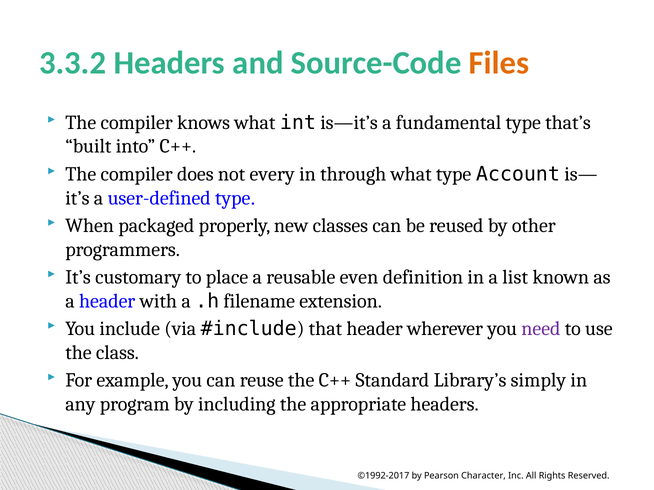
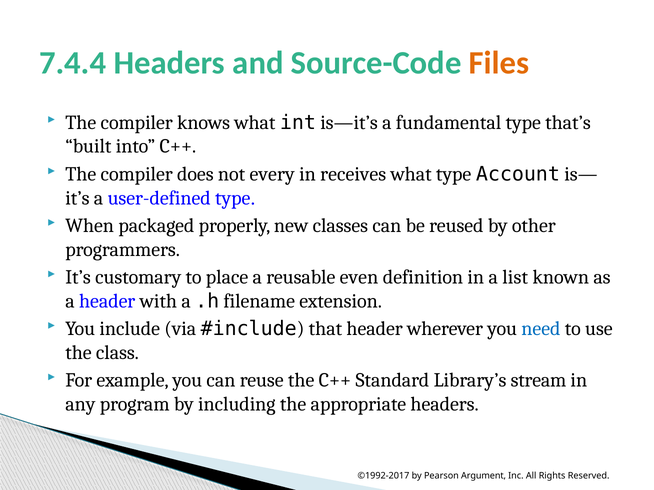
3.3.2: 3.3.2 -> 7.4.4
through: through -> receives
need colour: purple -> blue
simply: simply -> stream
Character: Character -> Argument
